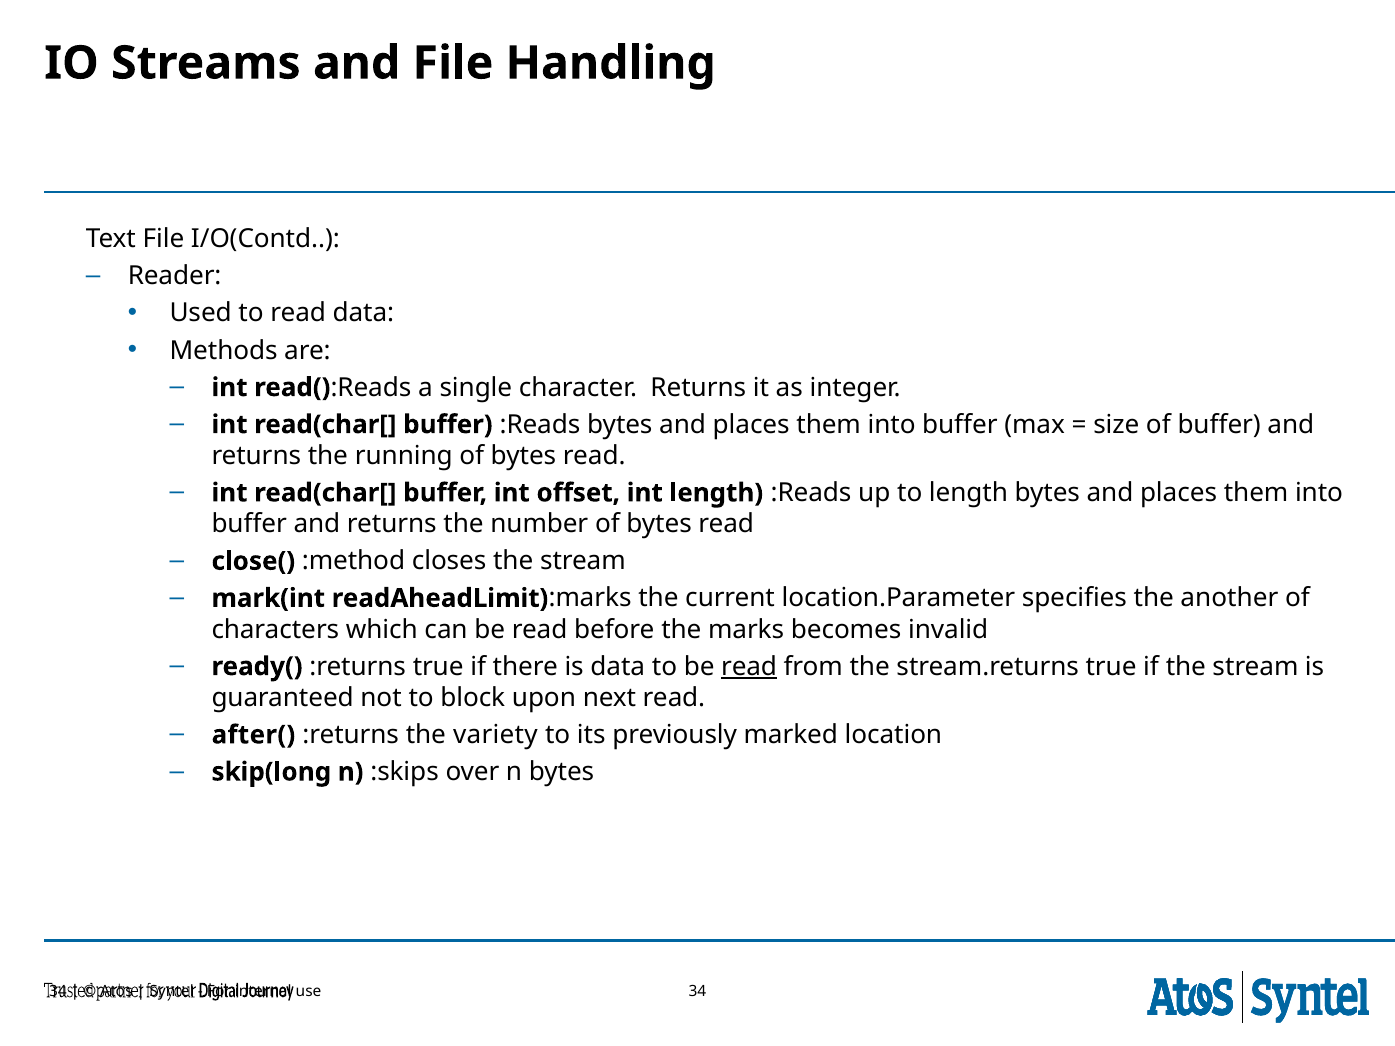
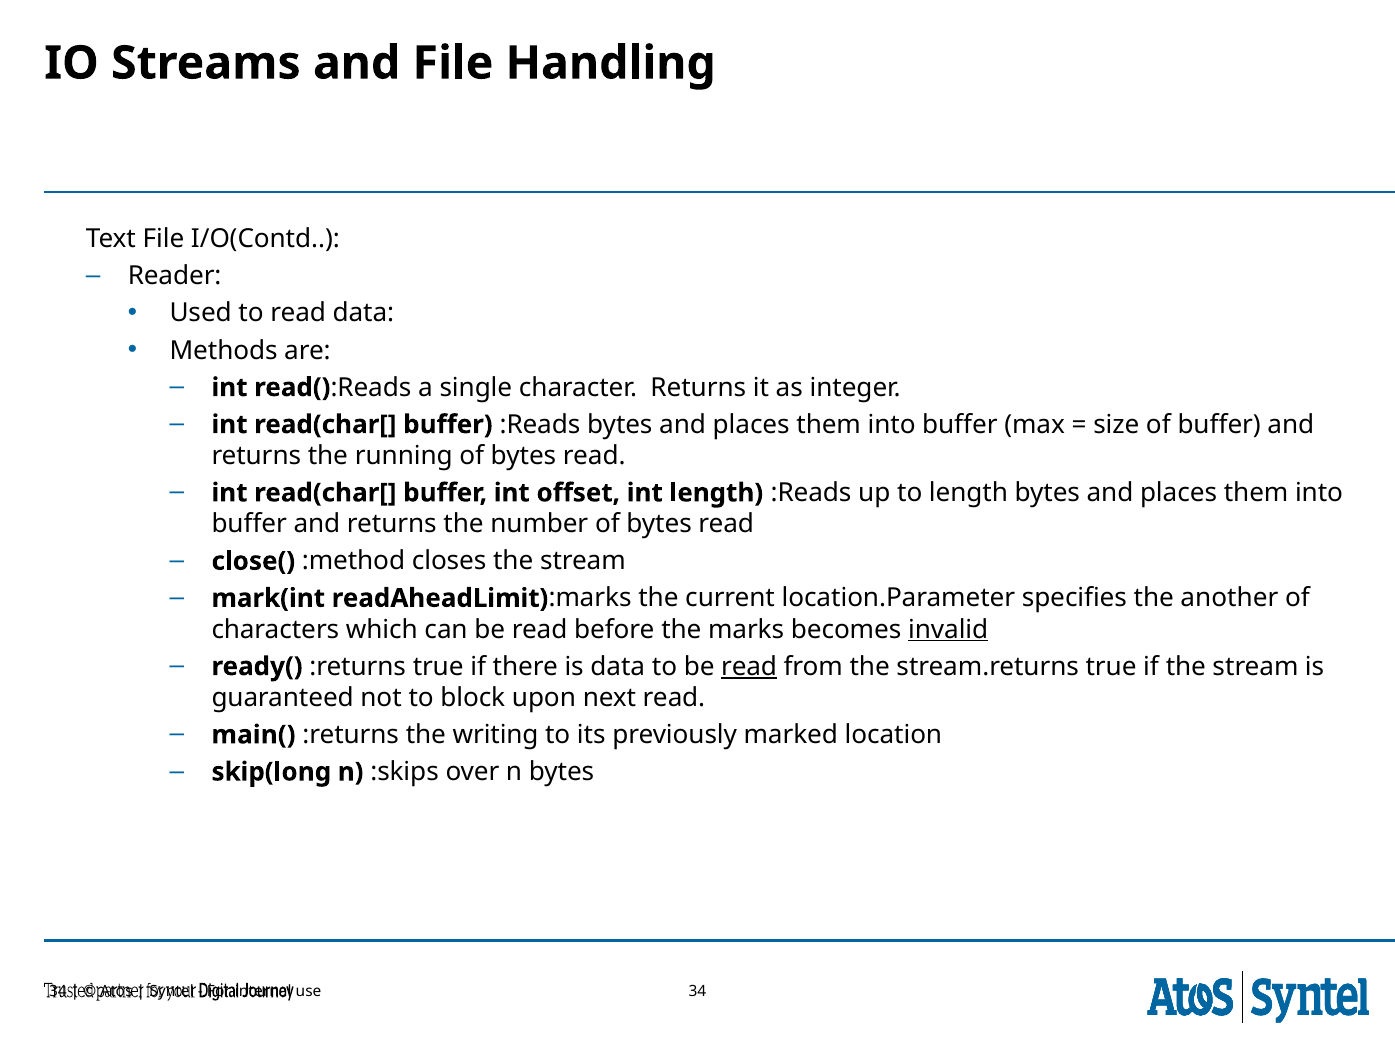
invalid underline: none -> present
after(: after( -> main(
variety: variety -> writing
